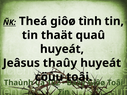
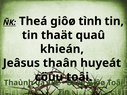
huyeát at (62, 49): huyeát -> khieán
thaûy: thaûy -> thaân
